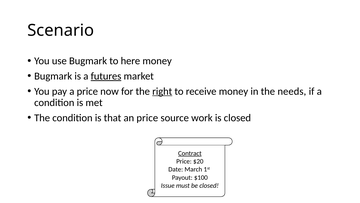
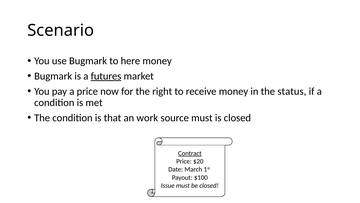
right underline: present -> none
needs: needs -> status
an price: price -> work
source work: work -> must
